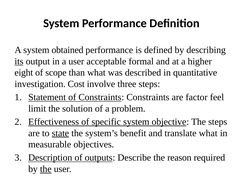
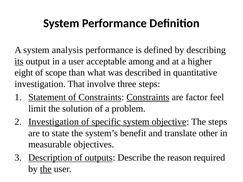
obtained: obtained -> analysis
formal: formal -> among
Cost: Cost -> That
Constraints at (148, 97) underline: none -> present
Effectiveness at (54, 122): Effectiveness -> Investigation
state underline: present -> none
translate what: what -> other
